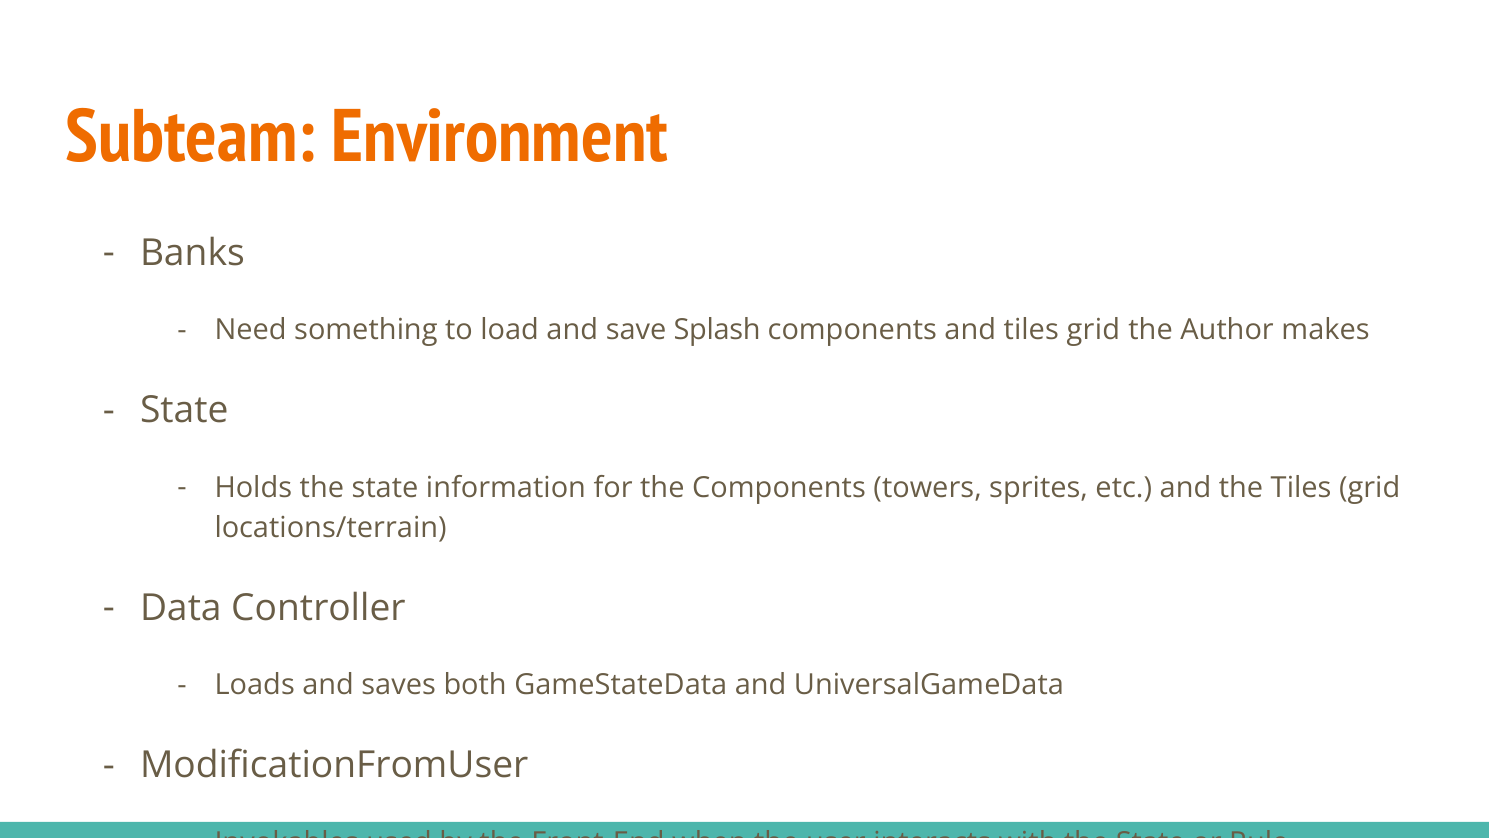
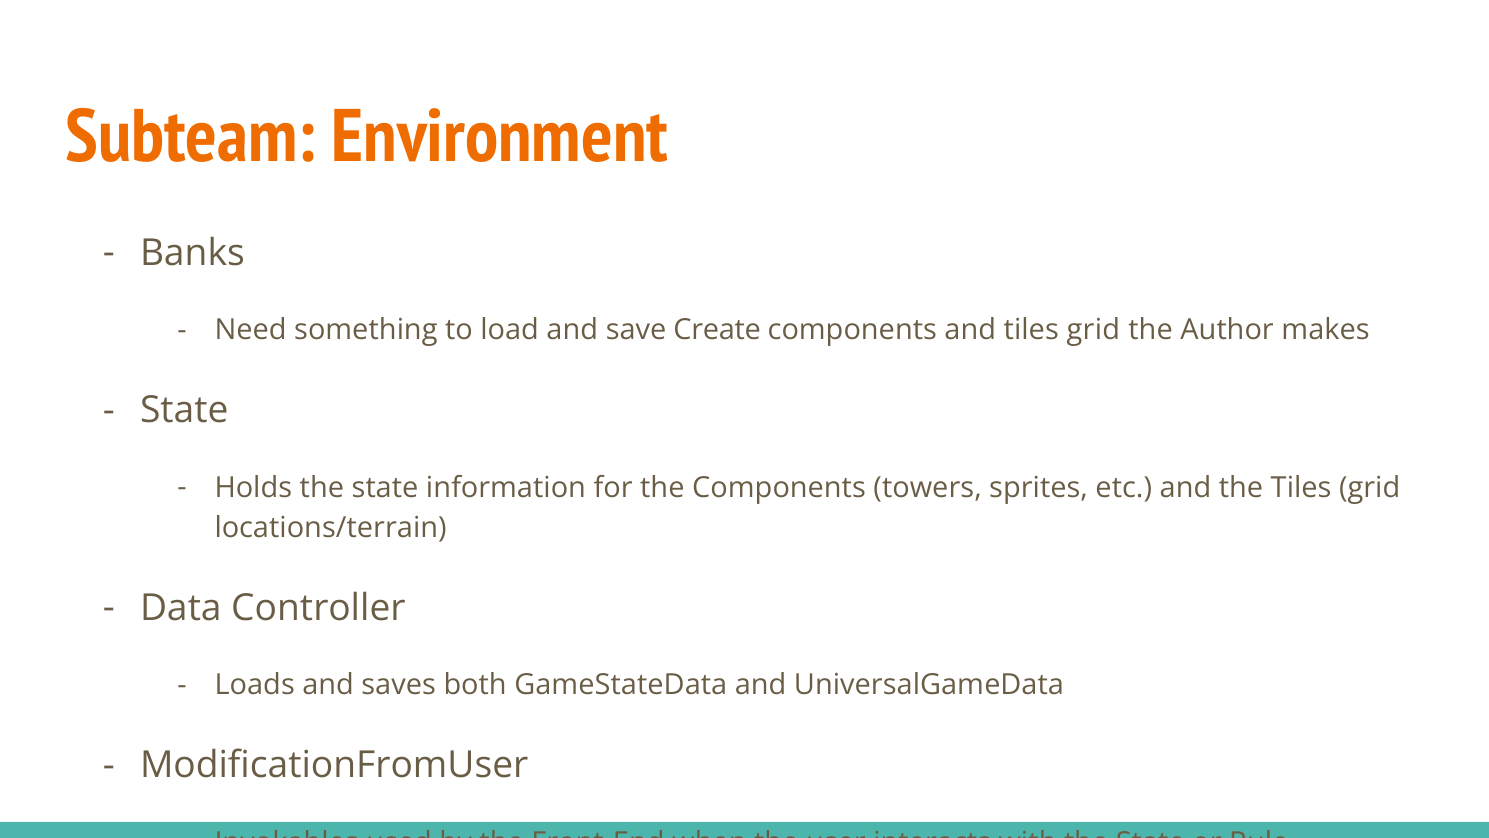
Splash: Splash -> Create
